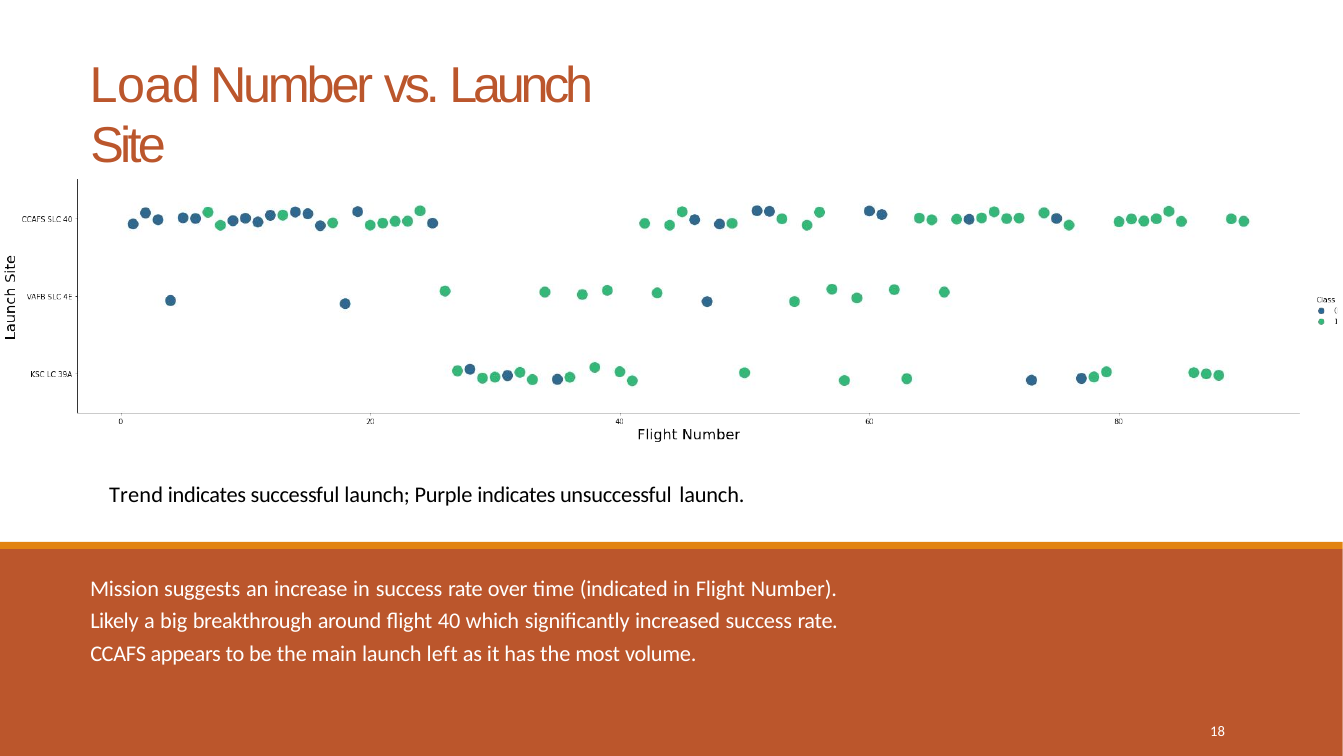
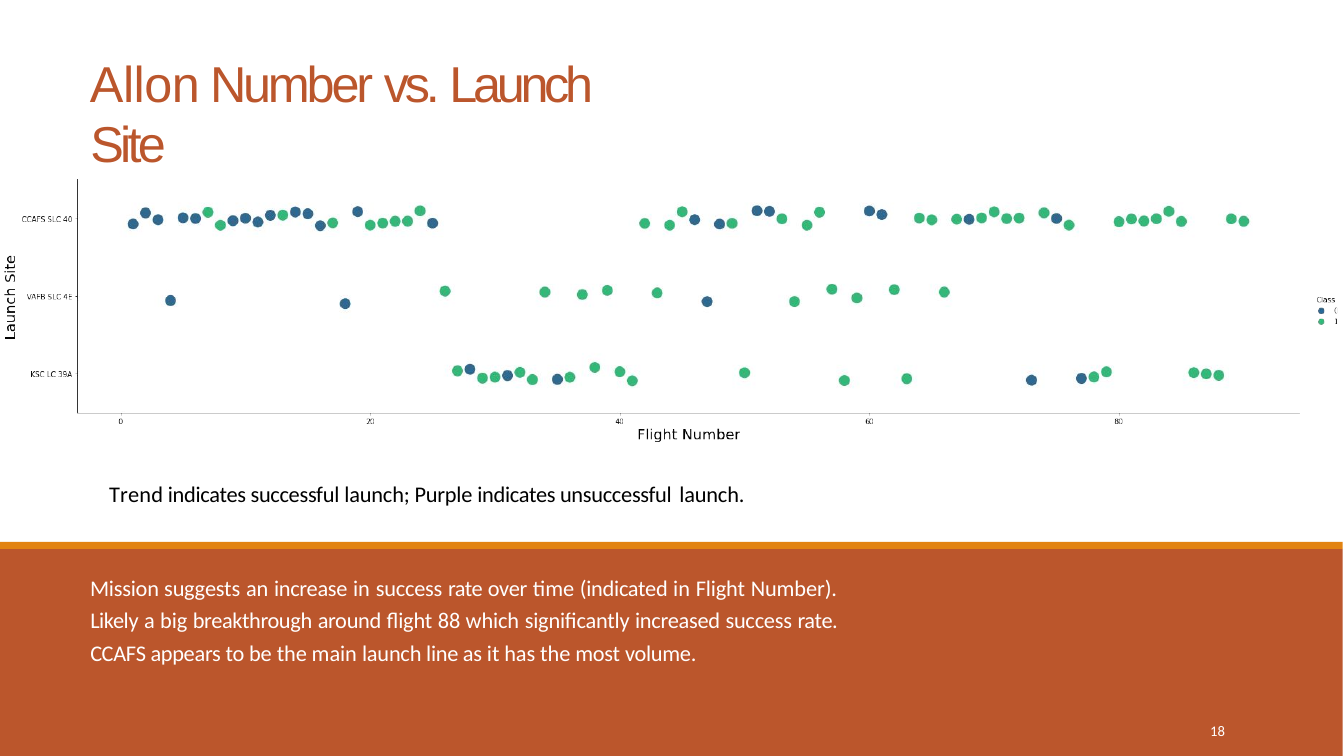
Load: Load -> Allon
40: 40 -> 88
left: left -> line
